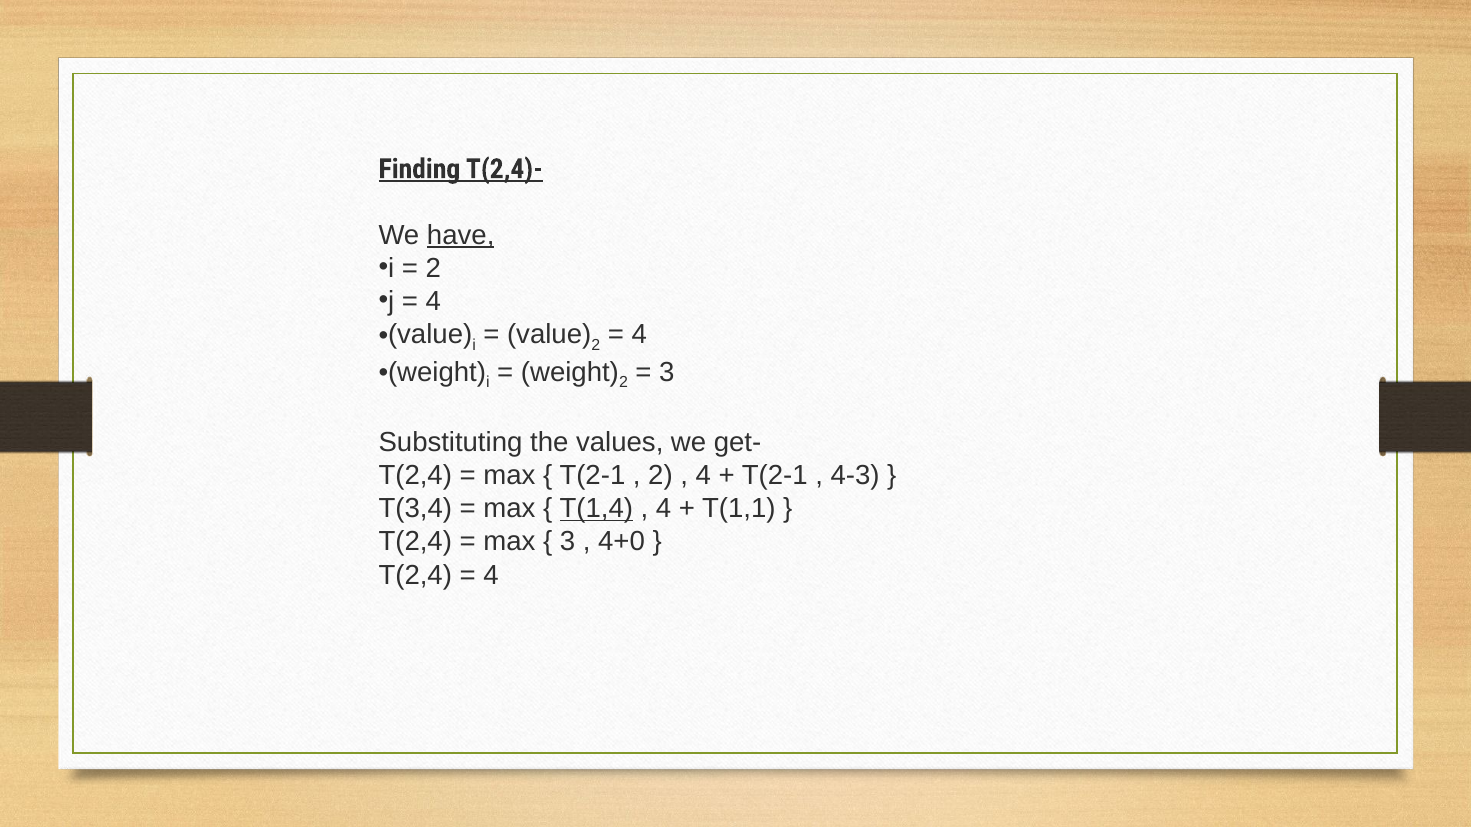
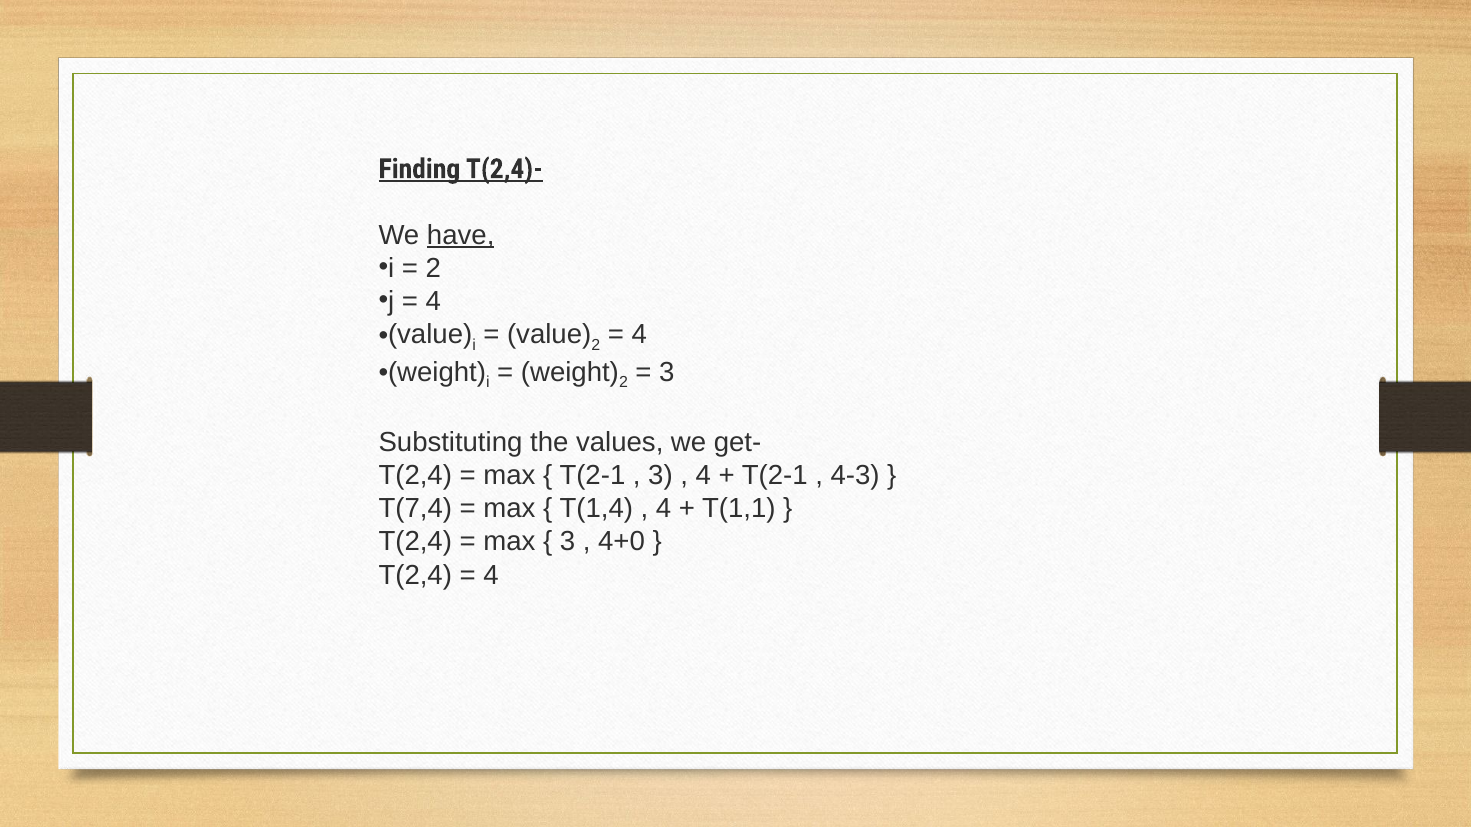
2 at (660, 476): 2 -> 3
T(3,4: T(3,4 -> T(7,4
T(1,4 underline: present -> none
